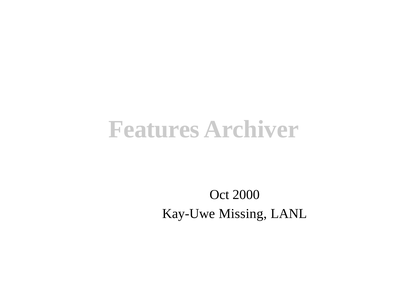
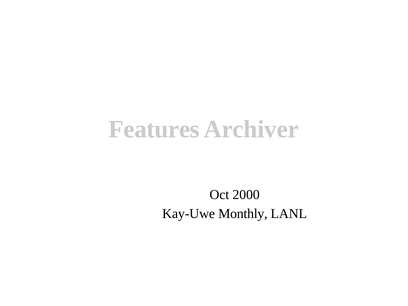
Missing: Missing -> Monthly
